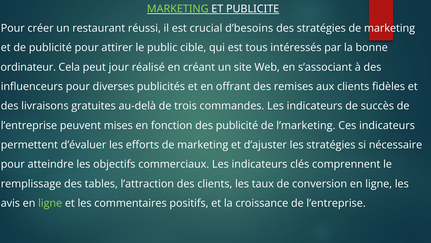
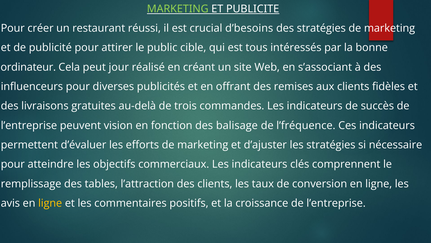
mises: mises -> vision
des publicité: publicité -> balisage
l’marketing: l’marketing -> l’fréquence
ligne at (50, 203) colour: light green -> yellow
